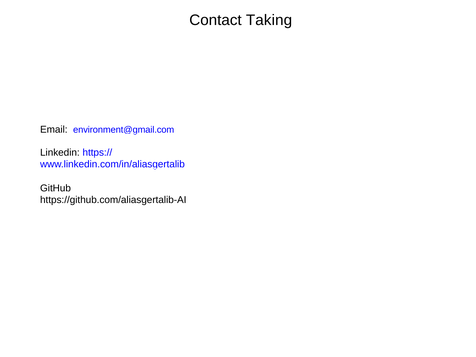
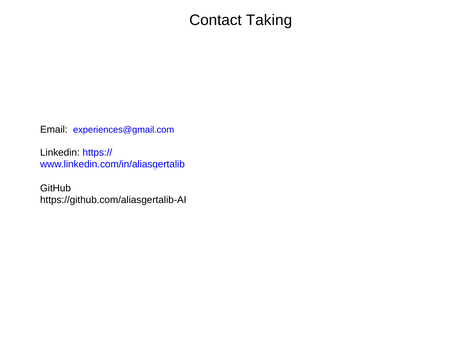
environment@gmail.com: environment@gmail.com -> experiences@gmail.com
